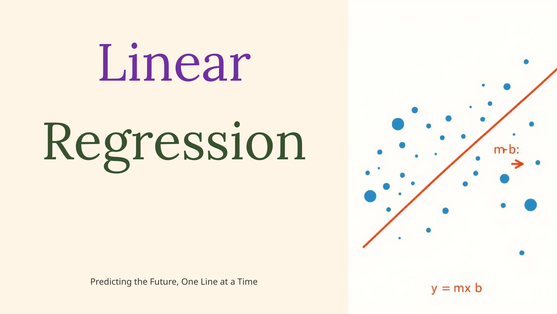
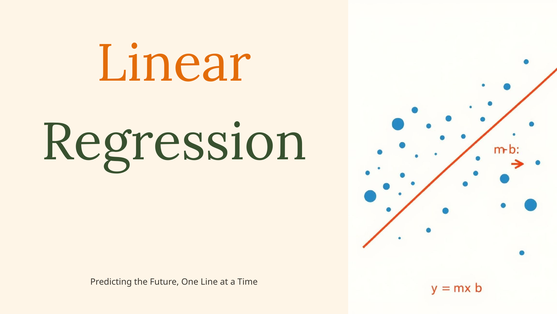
Linear colour: purple -> orange
